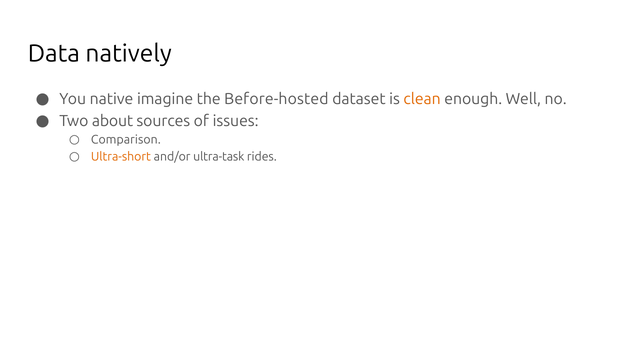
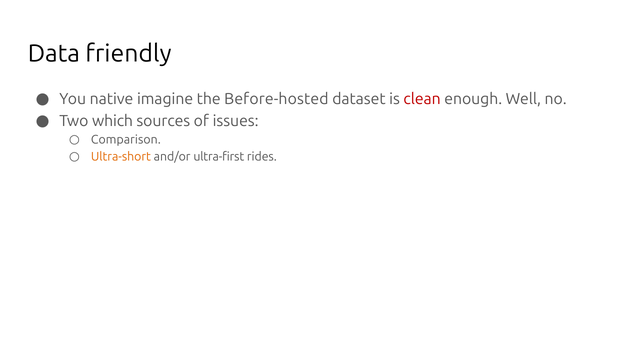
natively: natively -> friendly
clean colour: orange -> red
about: about -> which
ultra-task: ultra-task -> ultra-first
